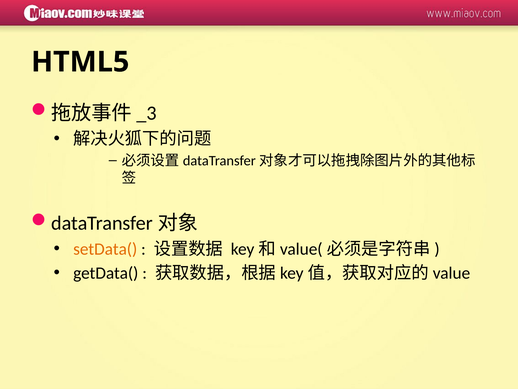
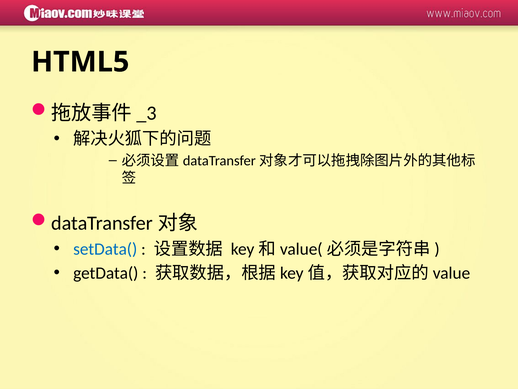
setData( colour: orange -> blue
